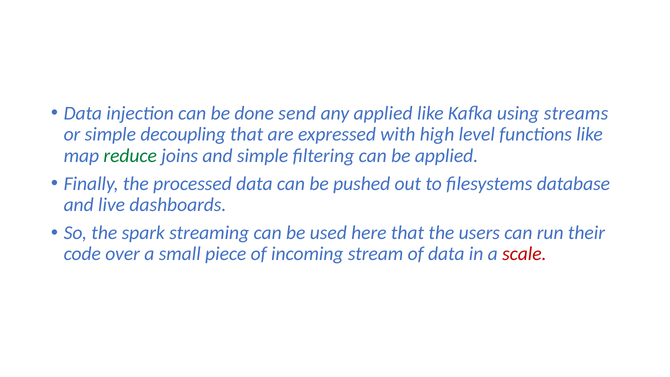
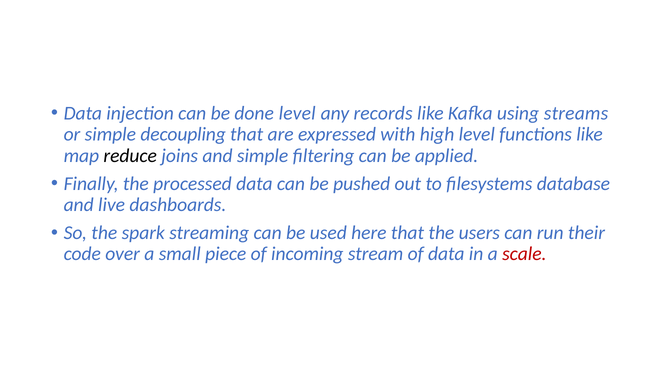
done send: send -> level
any applied: applied -> records
reduce colour: green -> black
